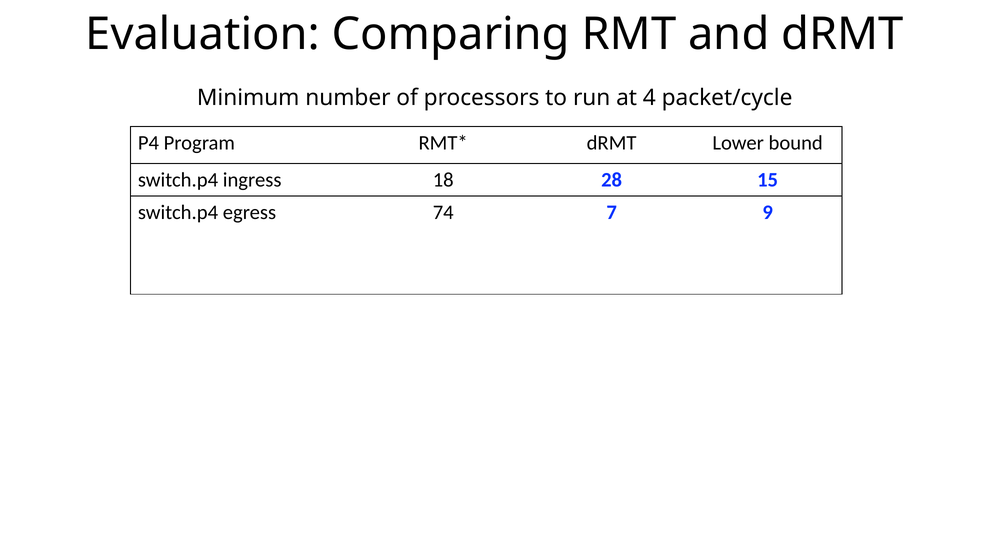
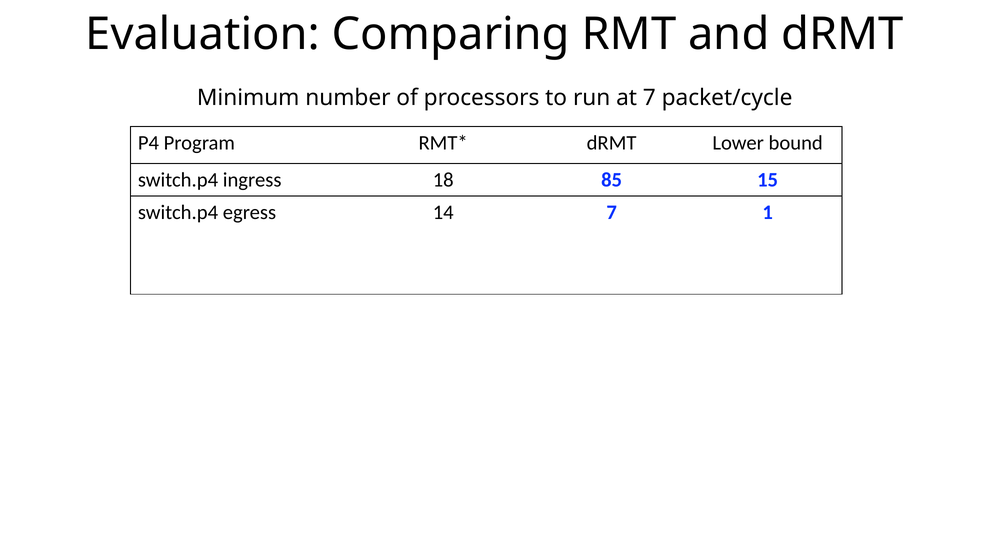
at 4: 4 -> 7
28: 28 -> 85
74: 74 -> 14
9: 9 -> 1
